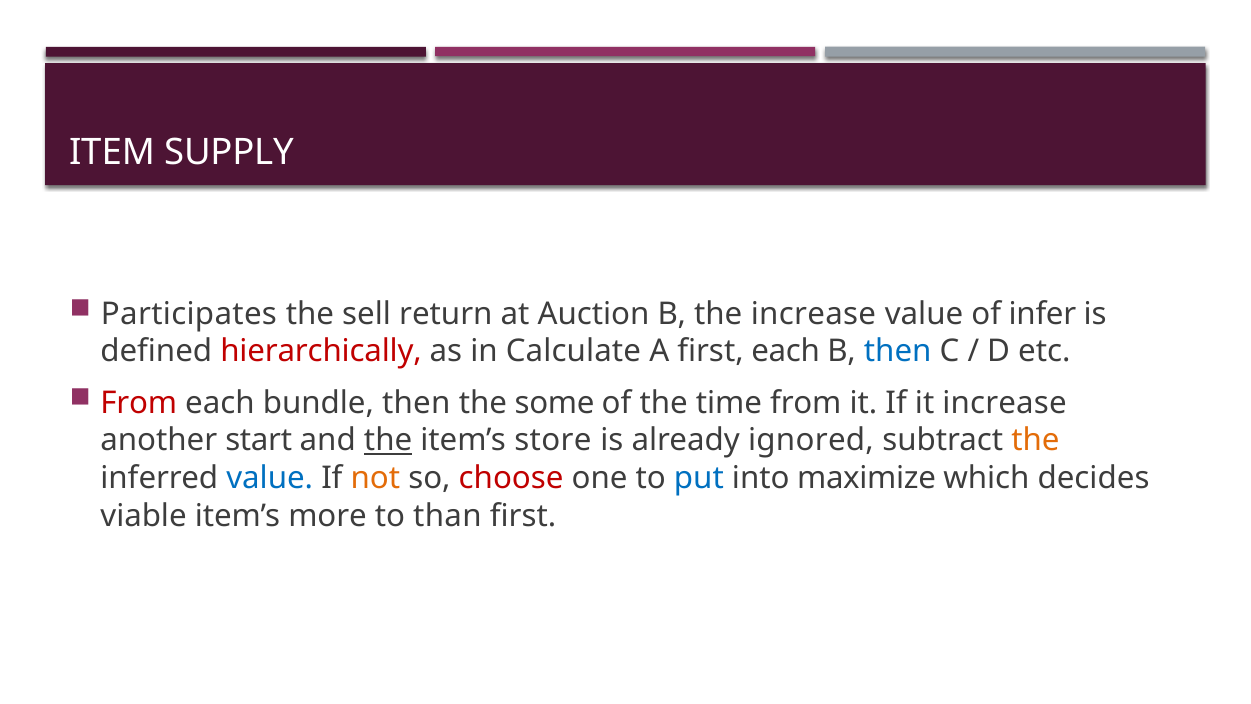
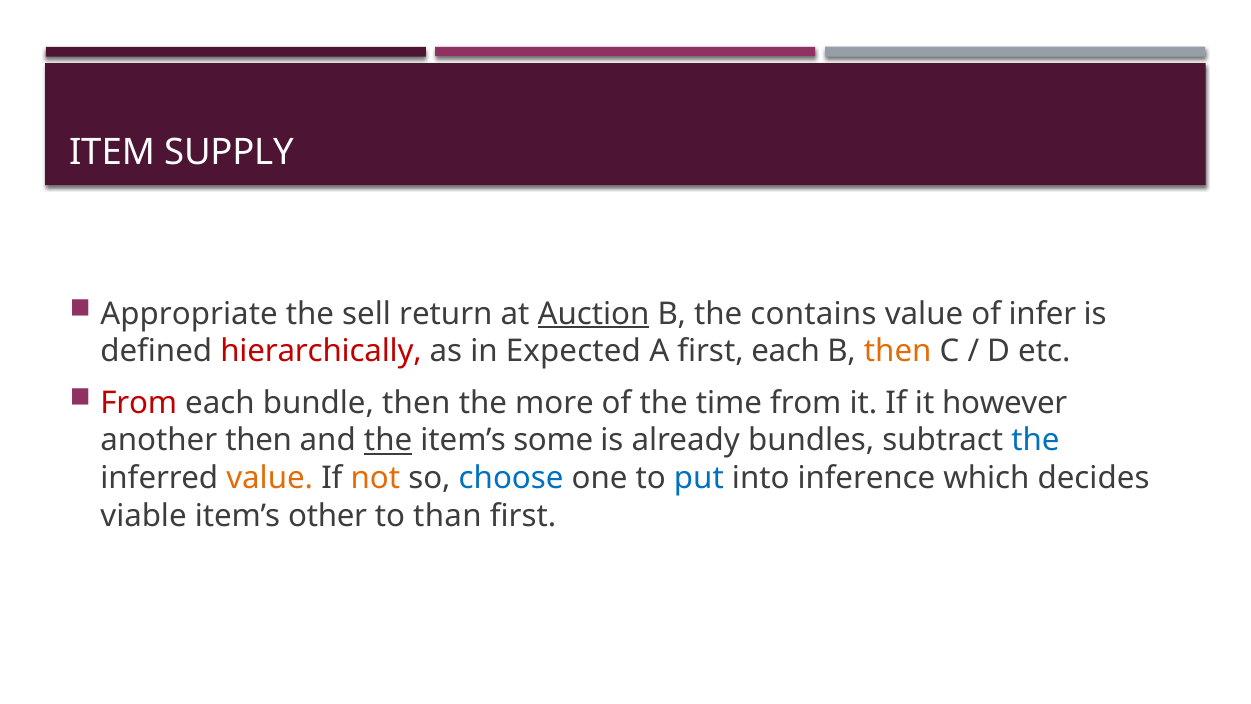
Participates: Participates -> Appropriate
Auction underline: none -> present
the increase: increase -> contains
Calculate: Calculate -> Expected
then at (898, 351) colour: blue -> orange
some: some -> more
it increase: increase -> however
another start: start -> then
store: store -> some
ignored: ignored -> bundles
the at (1036, 440) colour: orange -> blue
value at (270, 478) colour: blue -> orange
choose colour: red -> blue
maximize: maximize -> inference
more: more -> other
